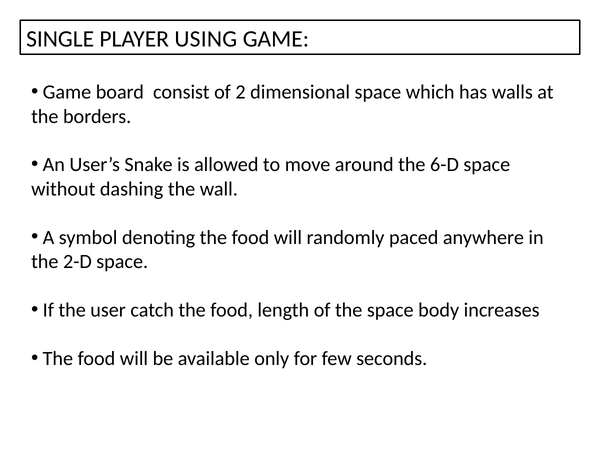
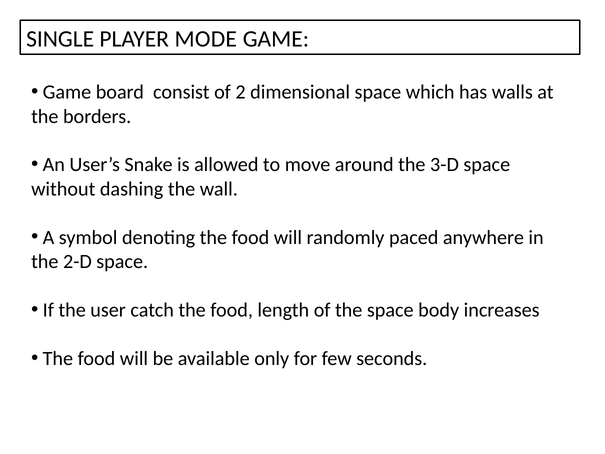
USING: USING -> MODE
6-D: 6-D -> 3-D
